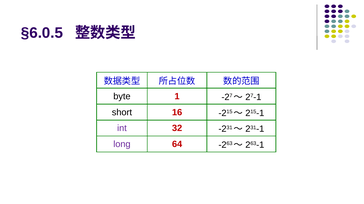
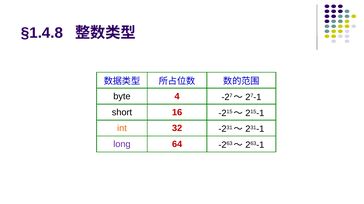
§6.0.5: §6.0.5 -> §1.4.8
1: 1 -> 4
int colour: purple -> orange
